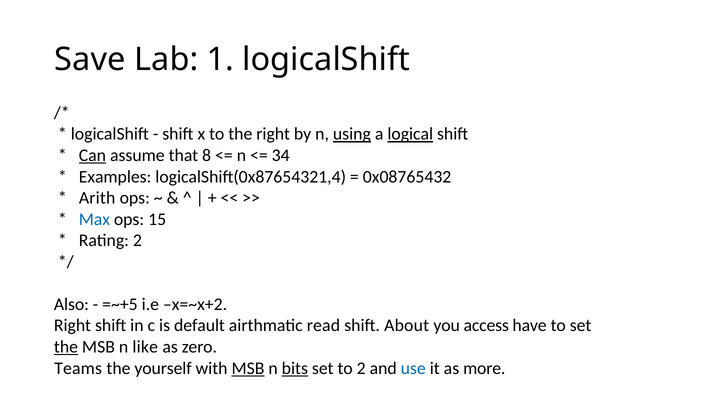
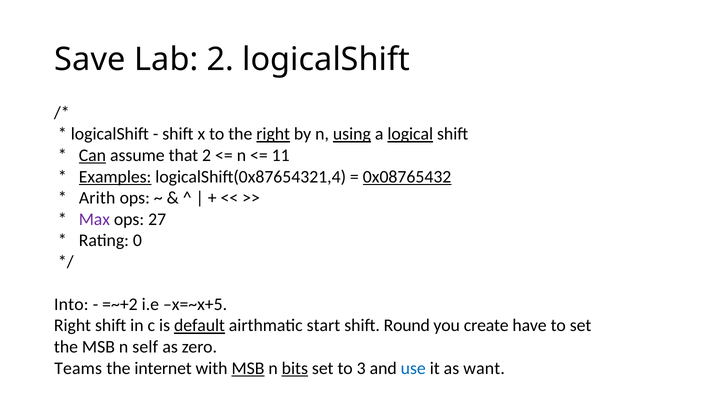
Lab 1: 1 -> 2
right at (273, 134) underline: none -> present
that 8: 8 -> 2
34: 34 -> 11
Examples underline: none -> present
0x08765432 underline: none -> present
Max colour: blue -> purple
15: 15 -> 27
Rating 2: 2 -> 0
Also: Also -> Into
=~+5: =~+5 -> =~+2
x=~x+2: x=~x+2 -> x=~x+5
default underline: none -> present
read: read -> start
About: About -> Round
access: access -> create
the at (66, 347) underline: present -> none
like: like -> self
yourself: yourself -> internet
to 2: 2 -> 3
more: more -> want
